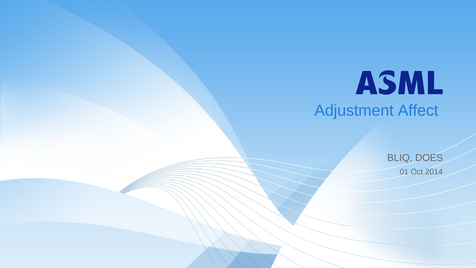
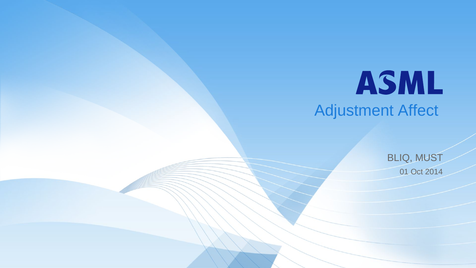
DOES: DOES -> MUST
